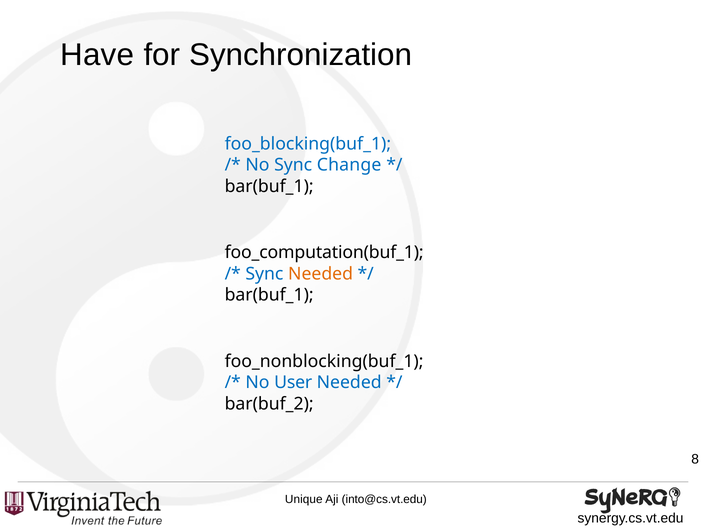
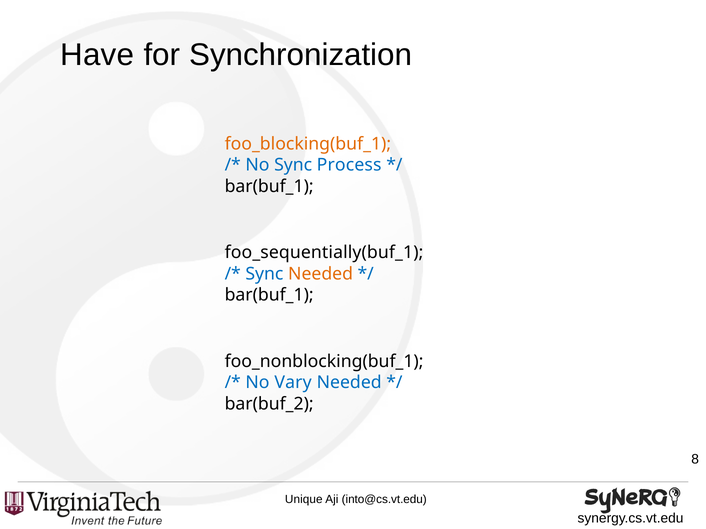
foo_blocking(buf_1 colour: blue -> orange
Change: Change -> Process
foo_computation(buf_1: foo_computation(buf_1 -> foo_sequentially(buf_1
User: User -> Vary
